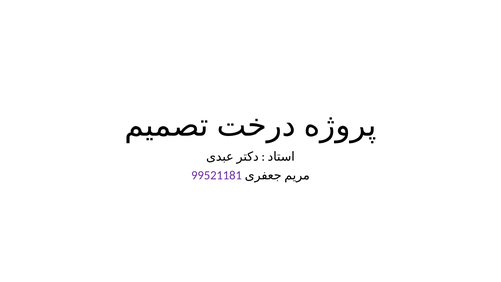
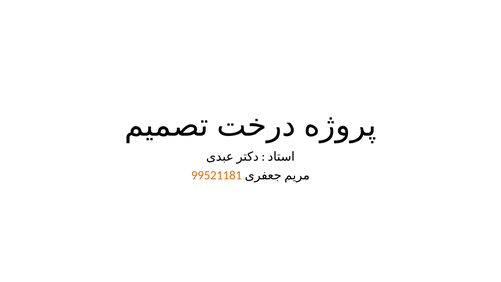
99521181 colour: purple -> orange
